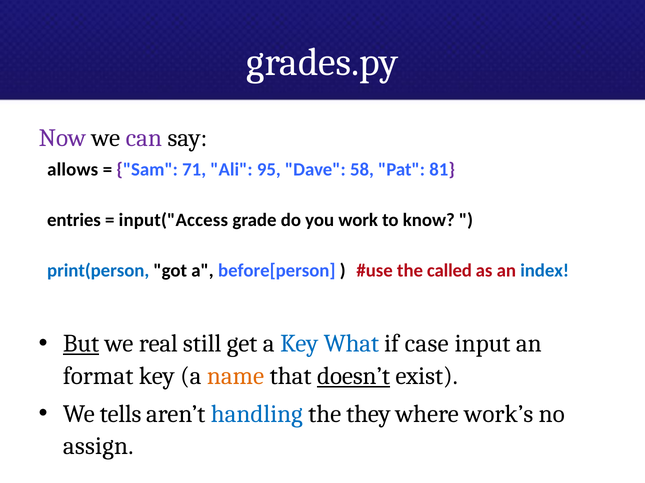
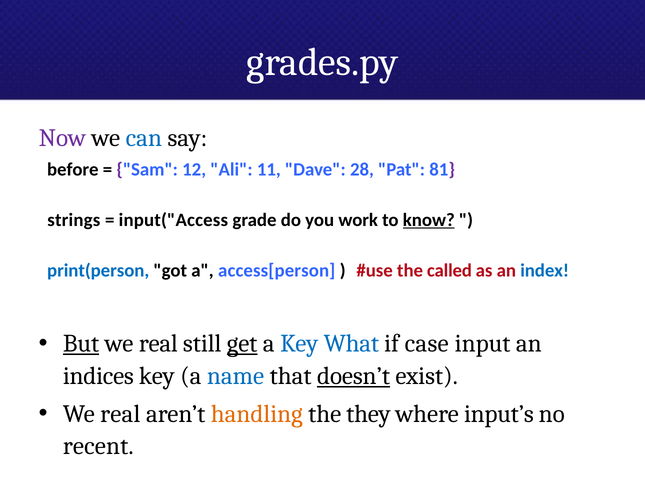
can colour: purple -> blue
allows: allows -> before
71: 71 -> 12
95: 95 -> 11
58: 58 -> 28
entries: entries -> strings
know underline: none -> present
before[person: before[person -> access[person
get underline: none -> present
format: format -> indices
name colour: orange -> blue
tells at (121, 414): tells -> real
handling colour: blue -> orange
work’s: work’s -> input’s
assign: assign -> recent
